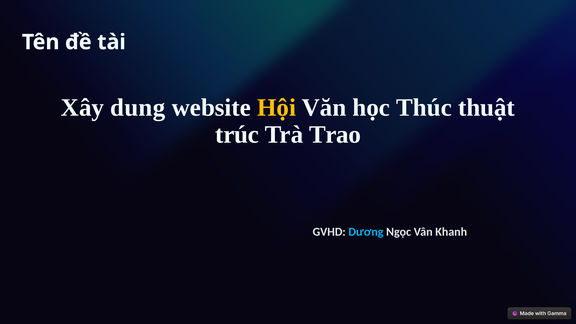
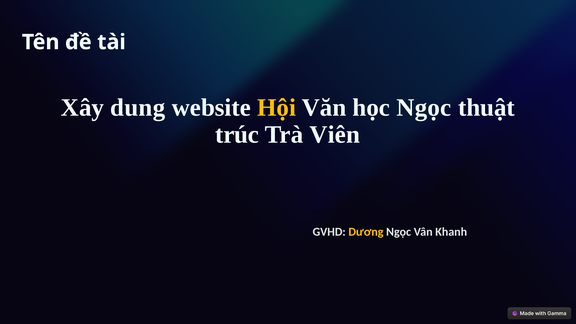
học Thúc: Thúc -> Ngọc
Trao: Trao -> Viên
Dương colour: light blue -> yellow
